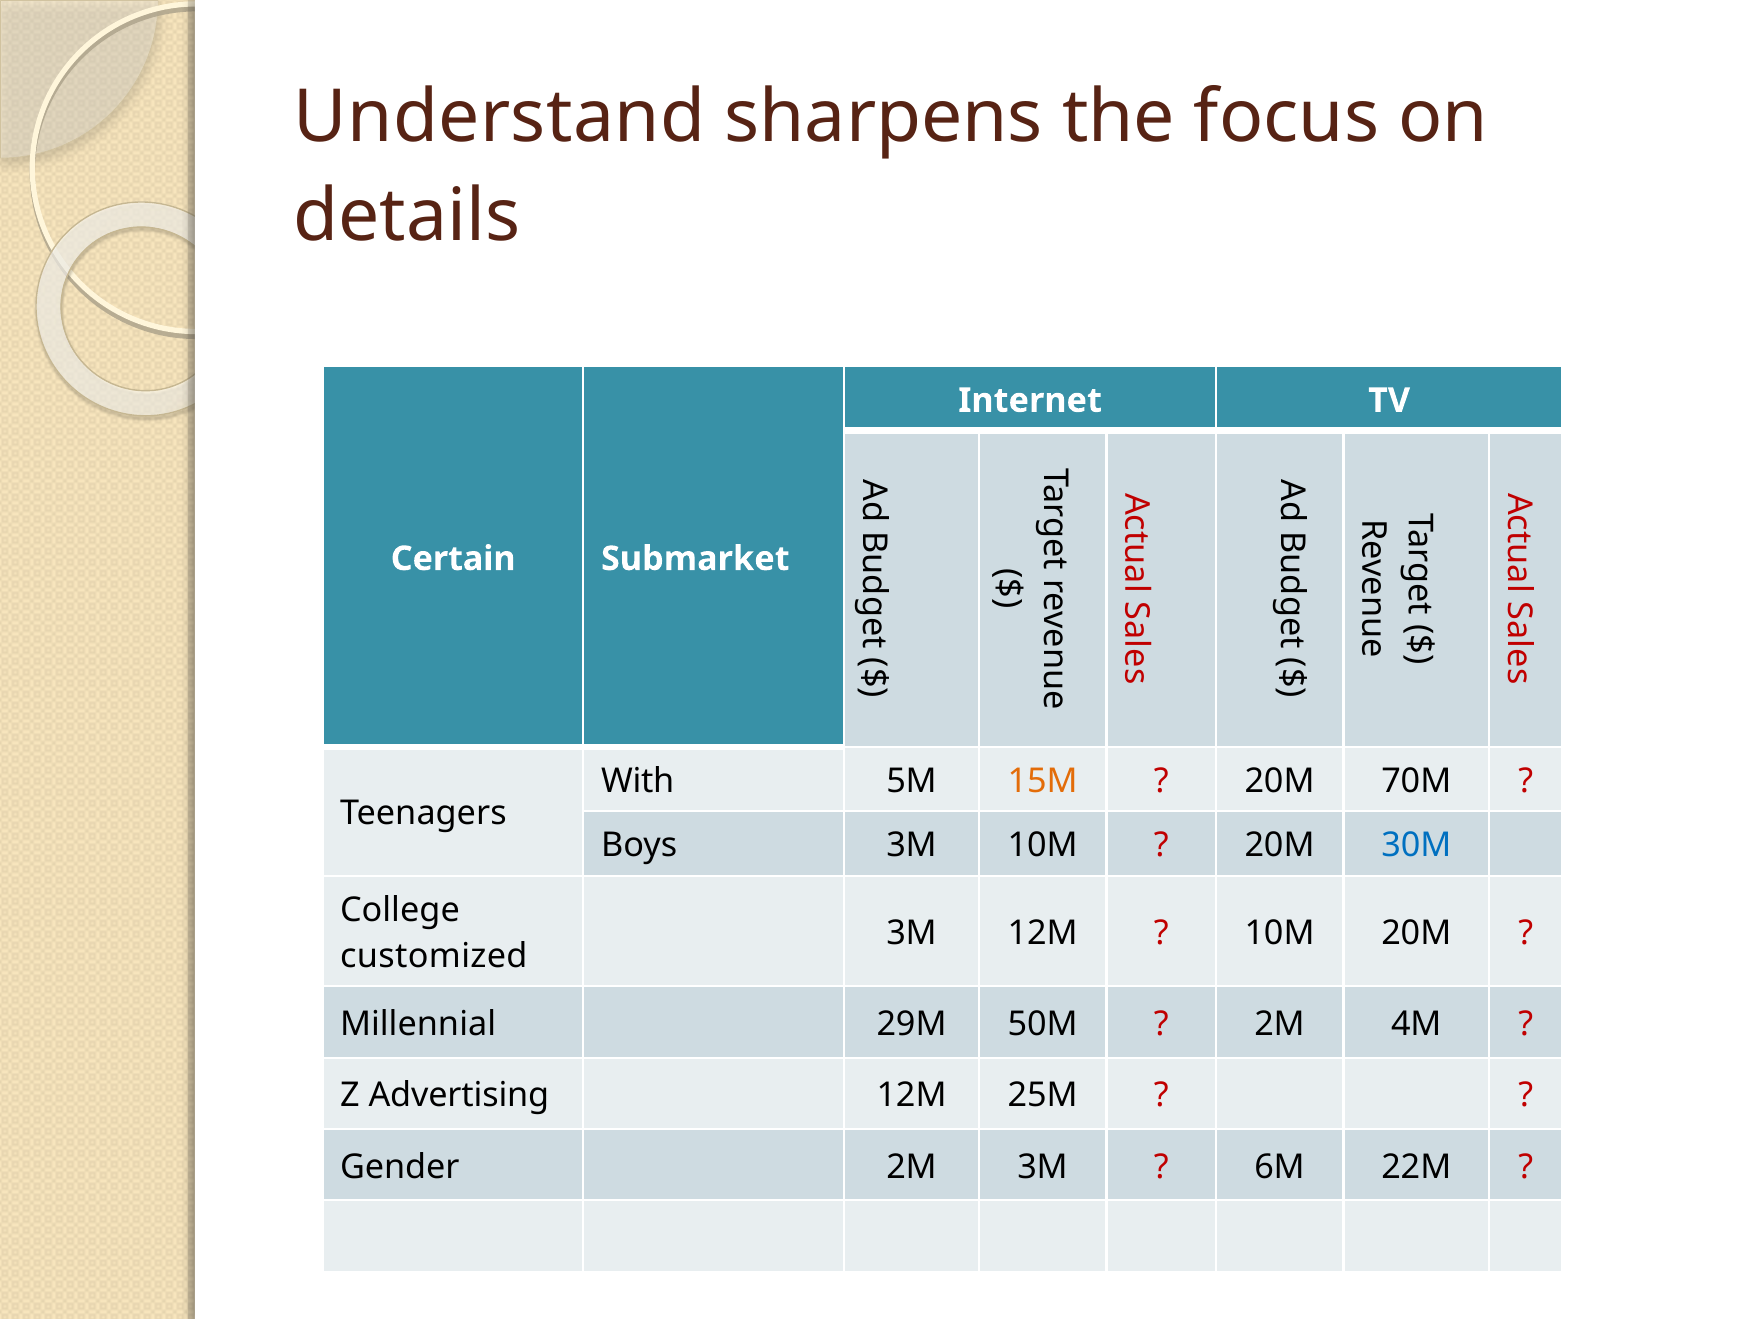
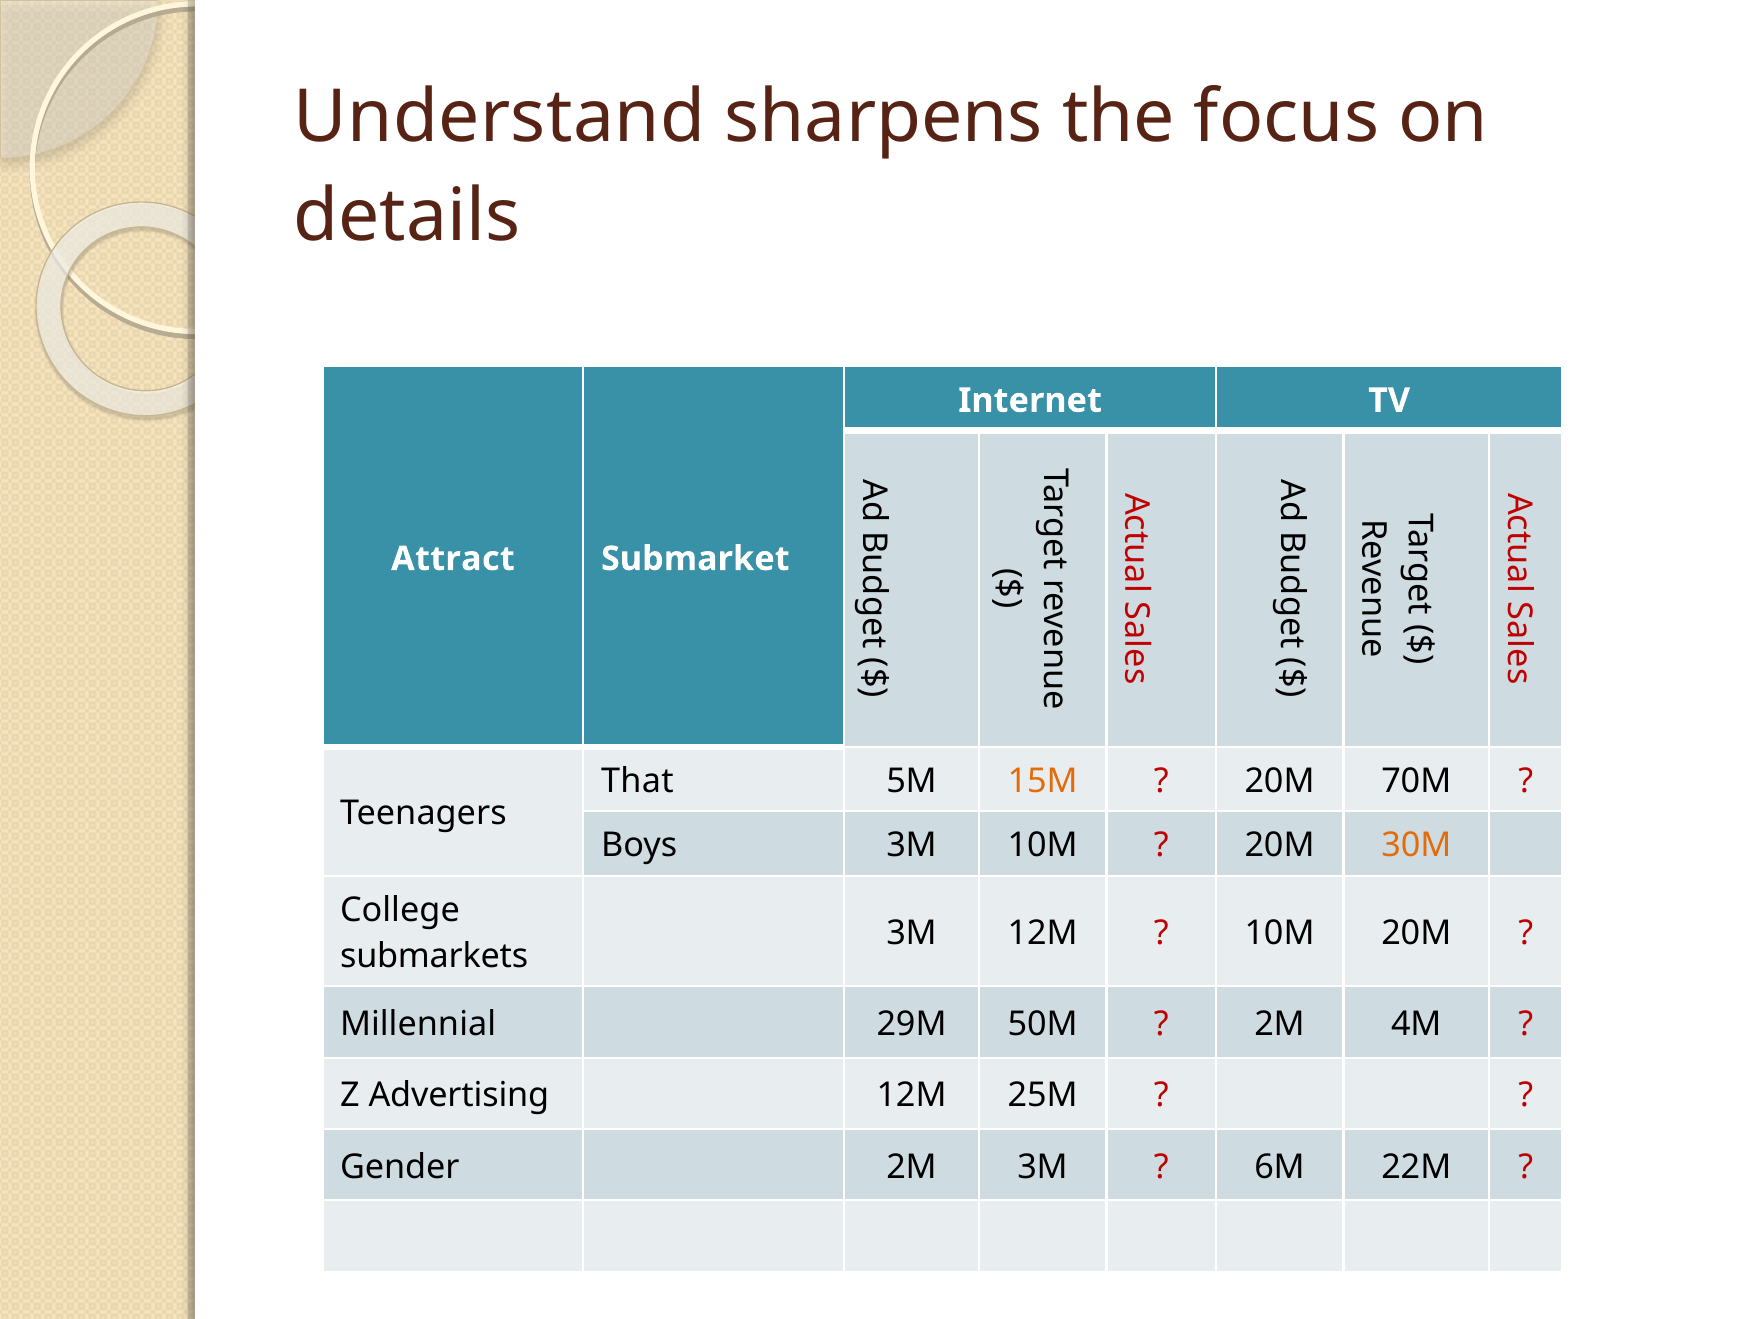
Certain: Certain -> Attract
With: With -> That
30M colour: blue -> orange
customized: customized -> submarkets
